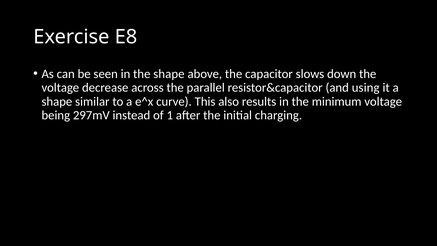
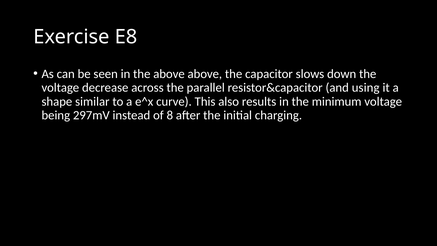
the shape: shape -> above
1: 1 -> 8
